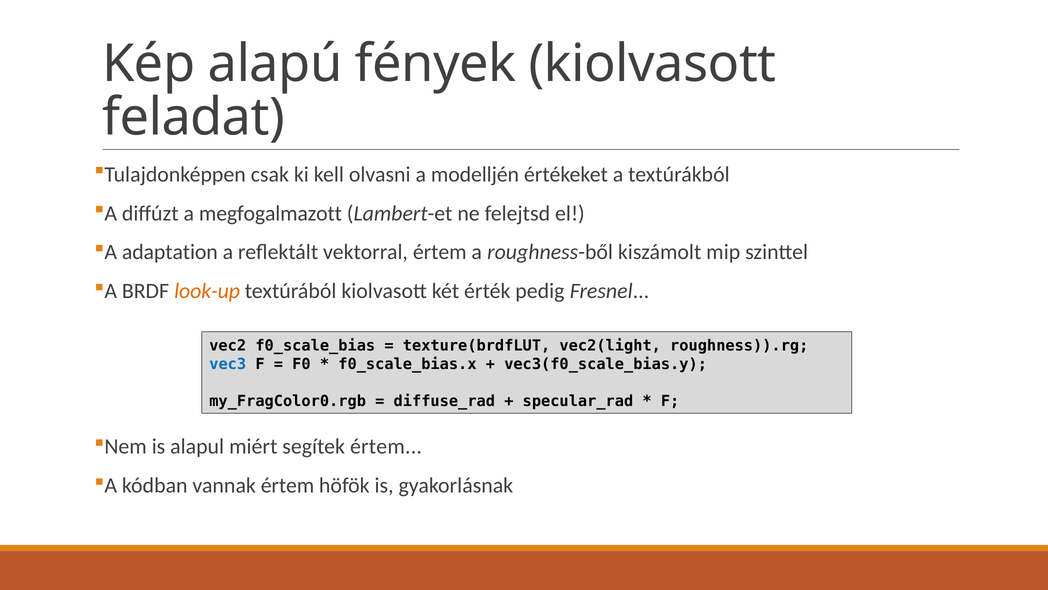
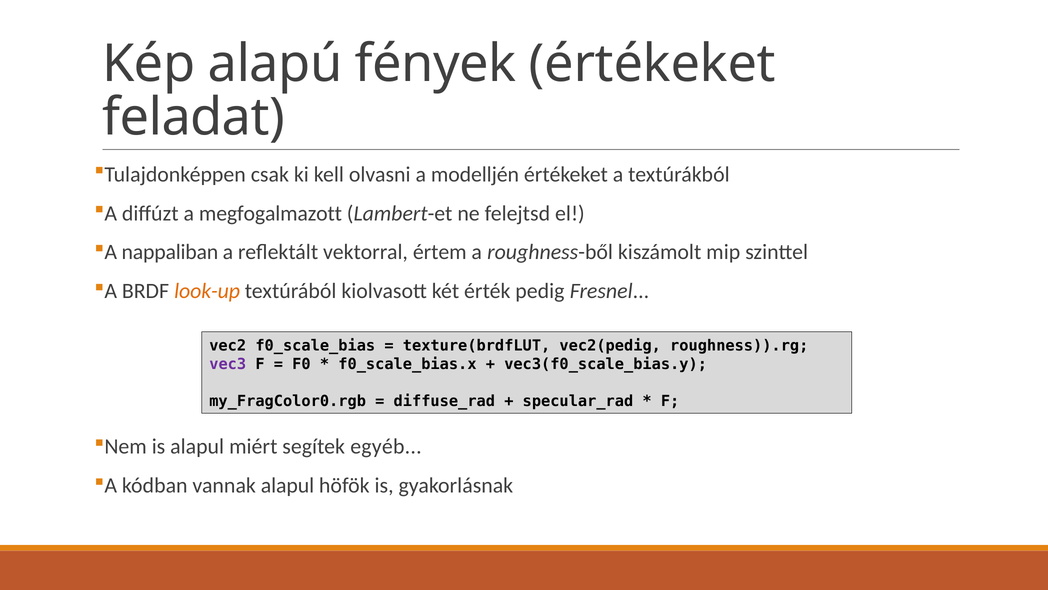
fények kiolvasott: kiolvasott -> értékeket
adaptation: adaptation -> nappaliban
vec2(light: vec2(light -> vec2(pedig
vec3 colour: blue -> purple
segítek értem: értem -> egyéb
vannak értem: értem -> alapul
